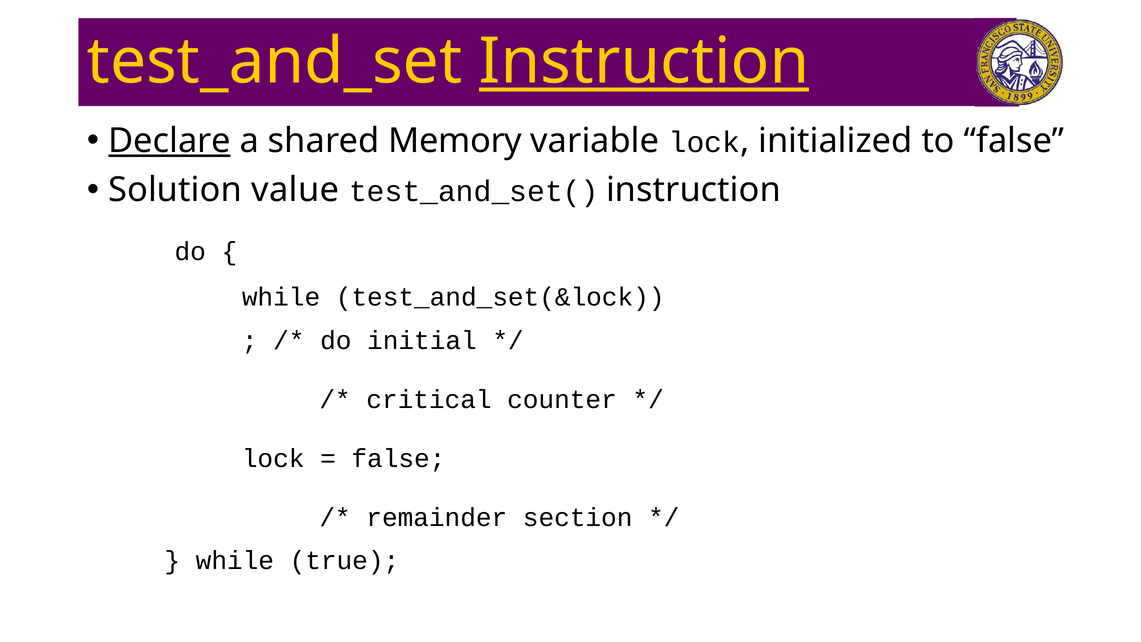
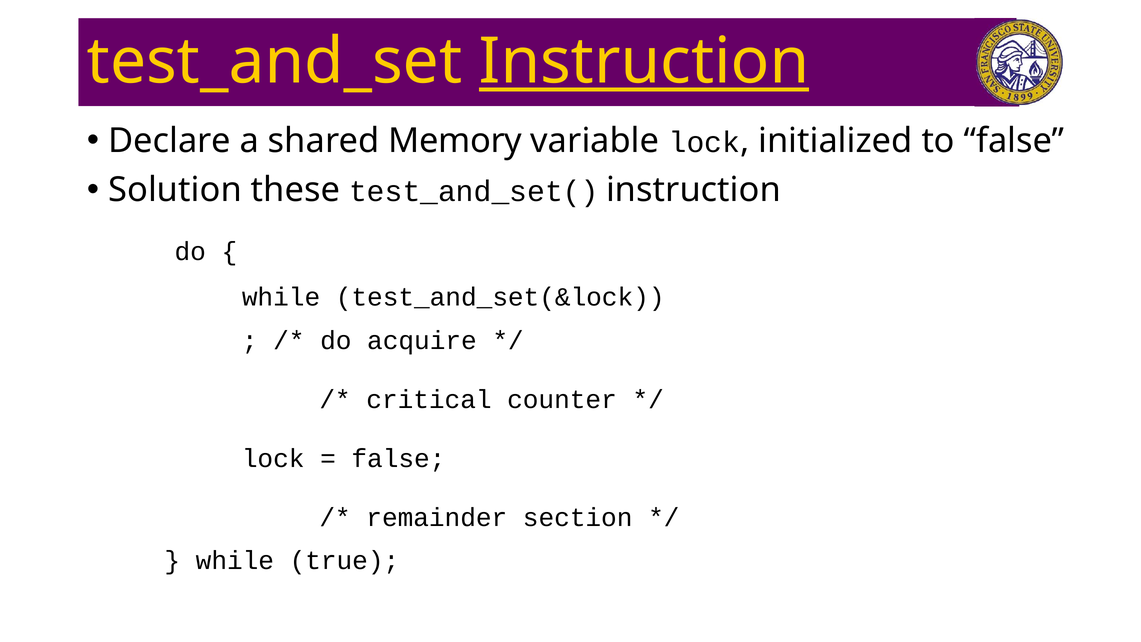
Declare underline: present -> none
value: value -> these
initial: initial -> acquire
